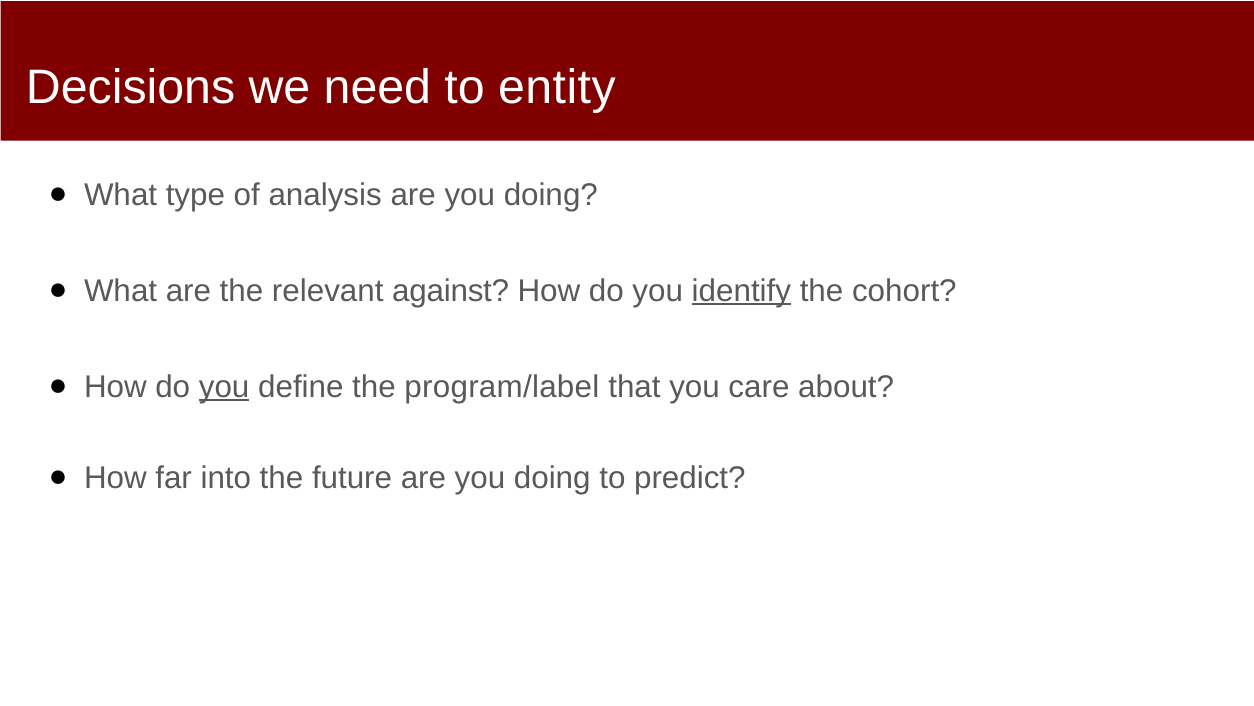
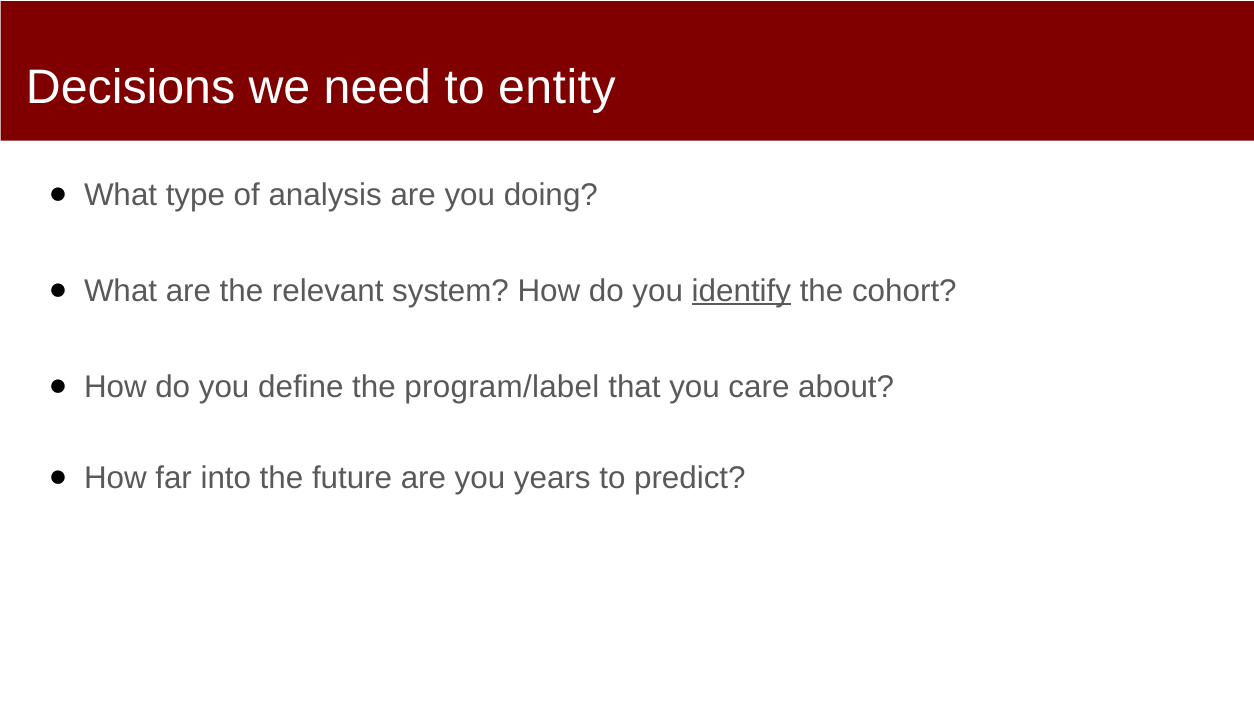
against: against -> system
you at (224, 387) underline: present -> none
future are you doing: doing -> years
